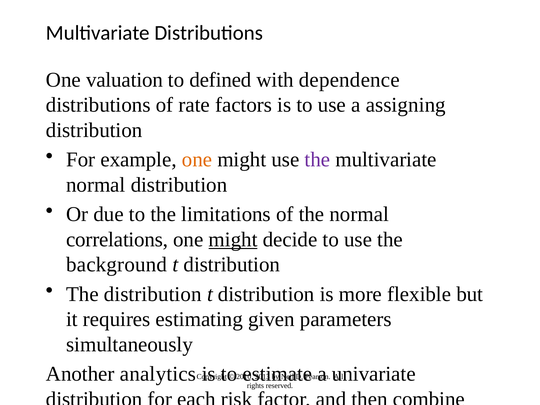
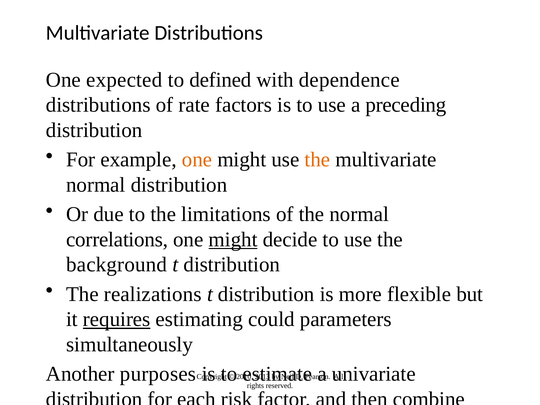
valuation: valuation -> expected
assigning: assigning -> preceding
the at (317, 160) colour: purple -> orange
The distribution: distribution -> realizations
requires underline: none -> present
given: given -> could
analytics: analytics -> purposes
